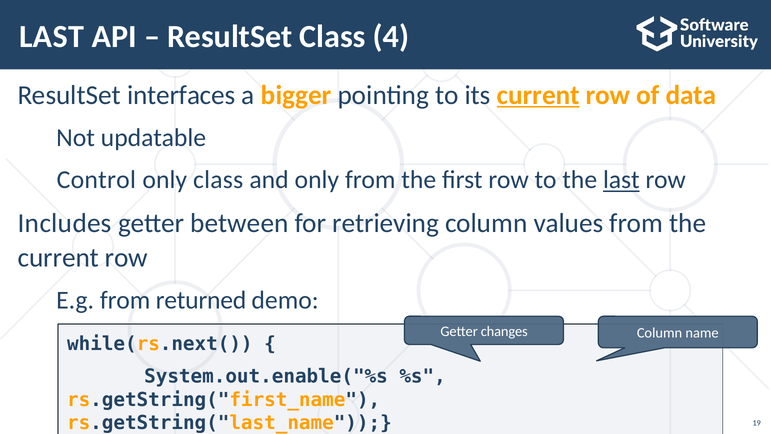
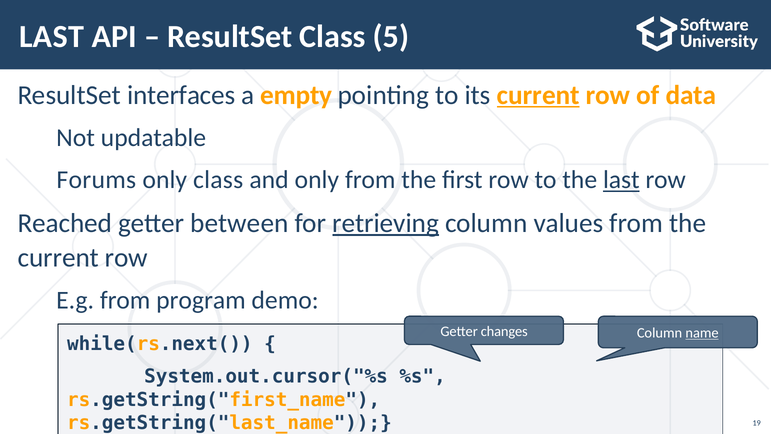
4: 4 -> 5
bigger: bigger -> empty
Control: Control -> Forums
Includes: Includes -> Reached
retrieving underline: none -> present
returned: returned -> program
name underline: none -> present
System.out.enable("%s: System.out.enable("%s -> System.out.cursor("%s
